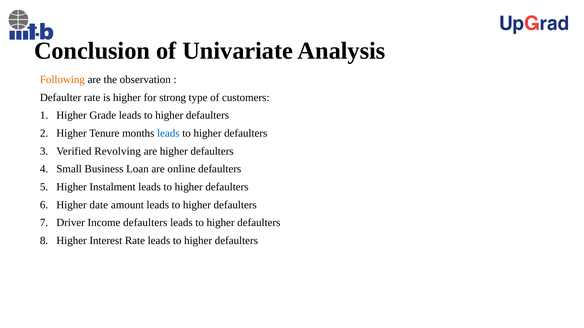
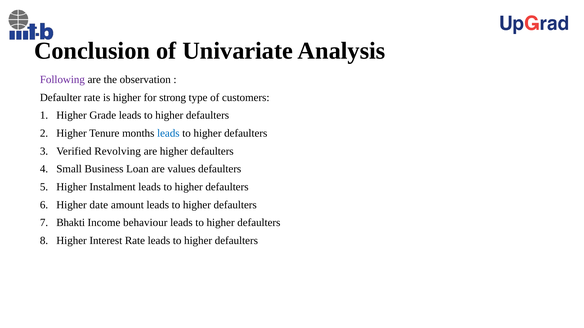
Following colour: orange -> purple
online: online -> values
Driver: Driver -> Bhakti
Income defaulters: defaulters -> behaviour
